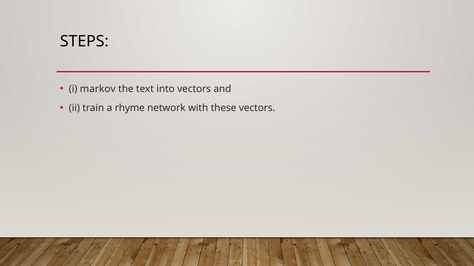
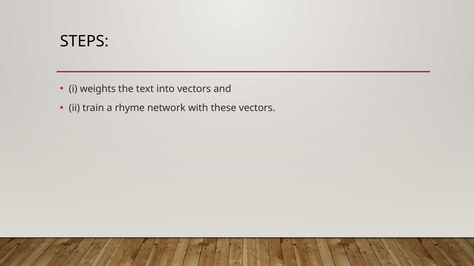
markov: markov -> weights
